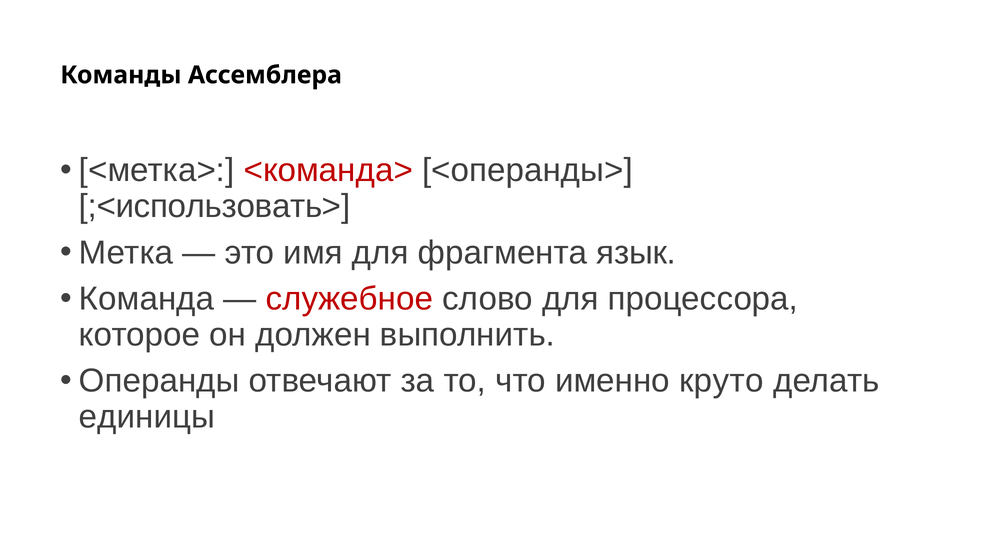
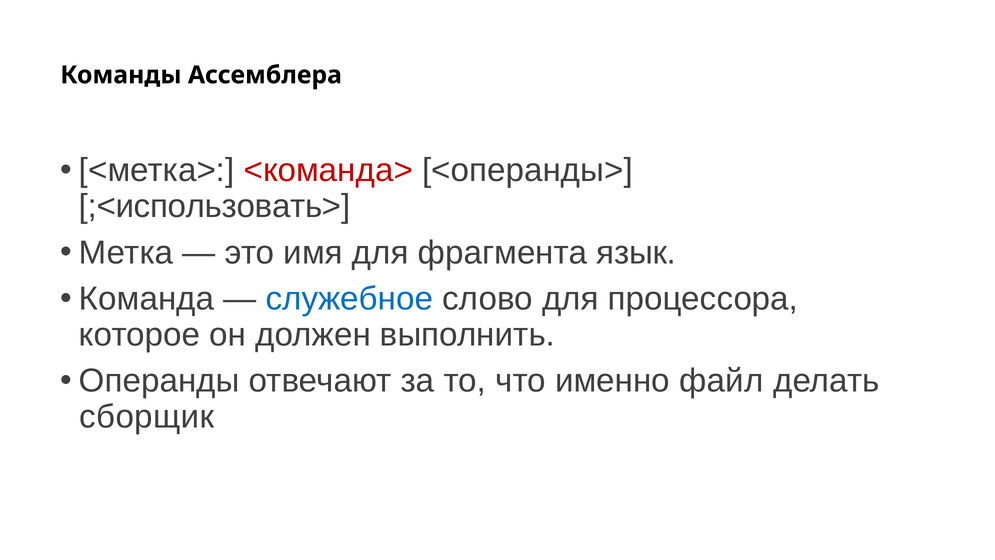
служебное colour: red -> blue
круто: круто -> файл
единицы: единицы -> сборщик
